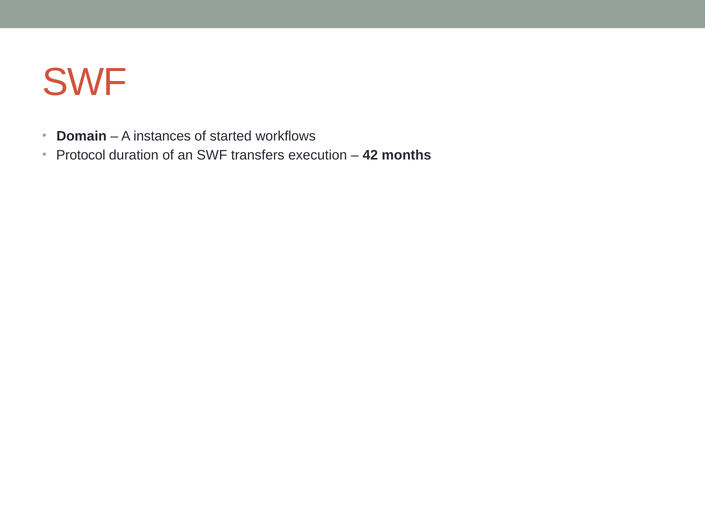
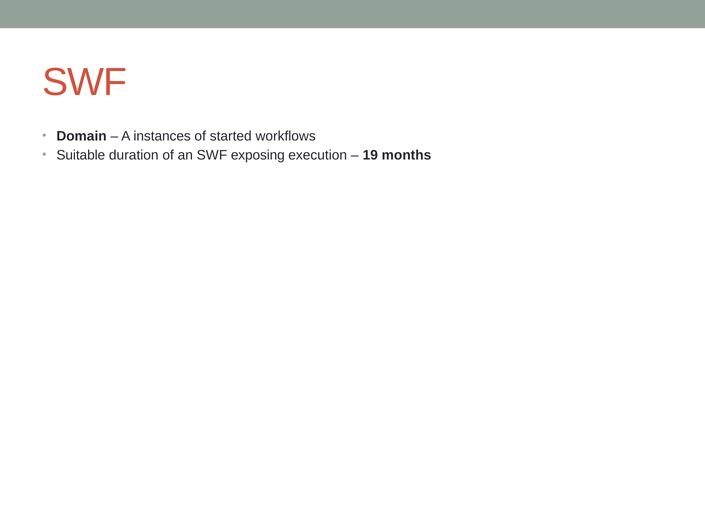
Protocol: Protocol -> Suitable
transfers: transfers -> exposing
42: 42 -> 19
